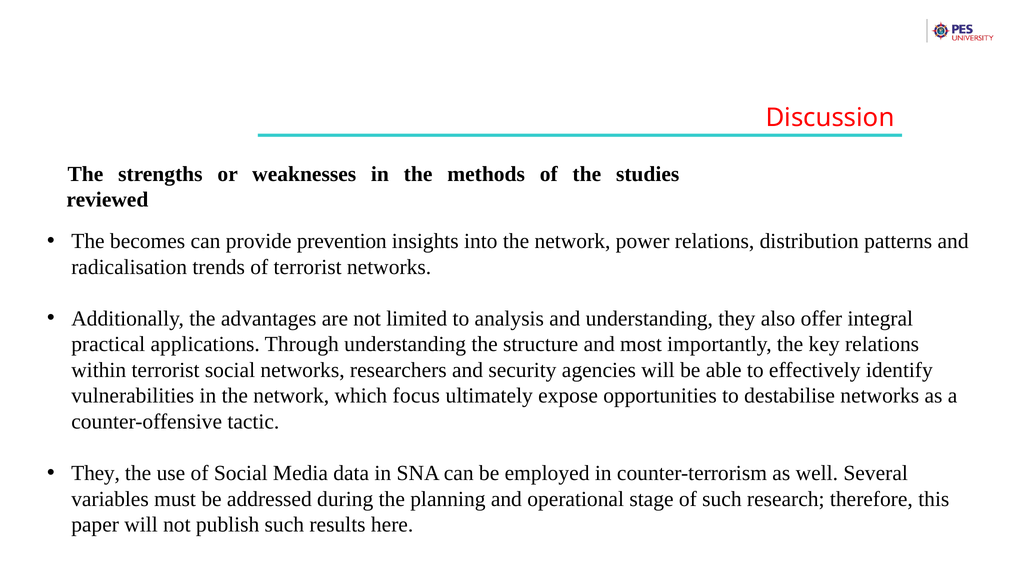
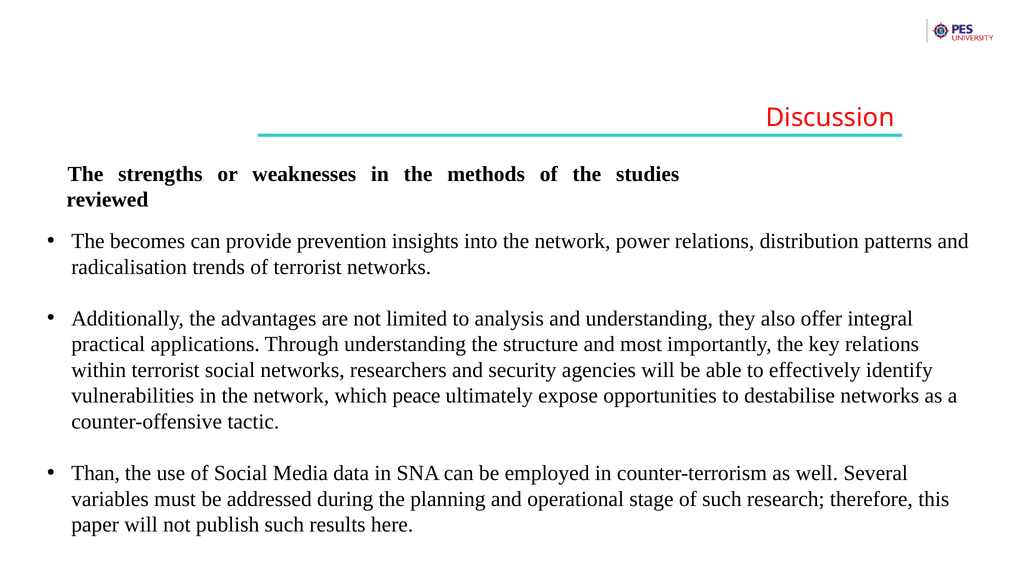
focus: focus -> peace
They at (96, 473): They -> Than
